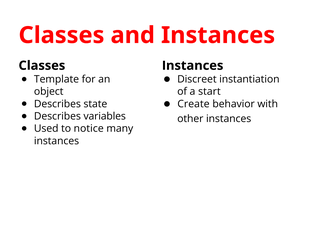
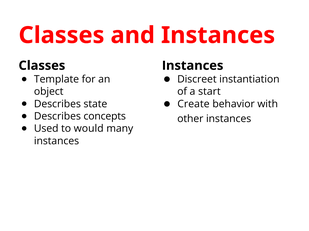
variables: variables -> concepts
notice: notice -> would
